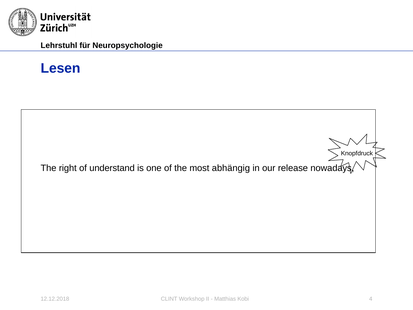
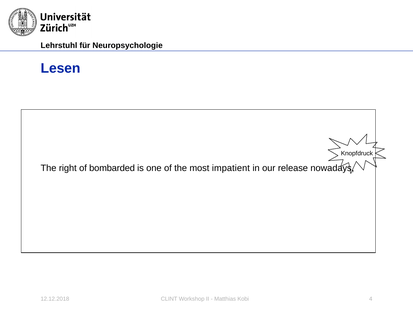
understand: understand -> bombarded
abhängig: abhängig -> impatient
